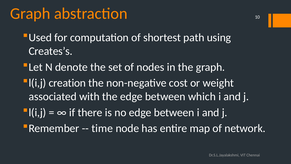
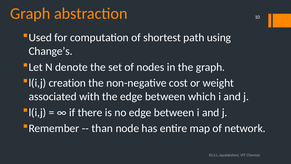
Creates’s: Creates’s -> Change’s
time: time -> than
